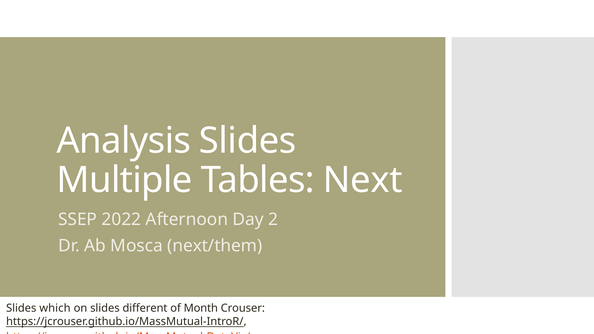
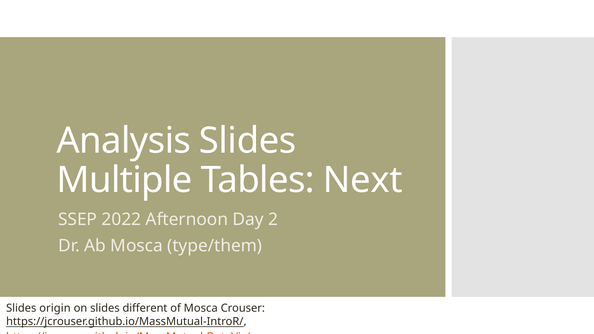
next/them: next/them -> type/them
which: which -> origin
of Month: Month -> Mosca
